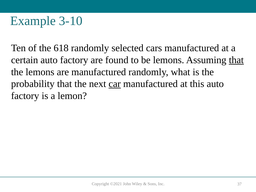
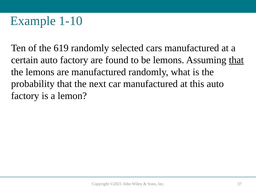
3-10: 3-10 -> 1-10
618: 618 -> 619
car underline: present -> none
